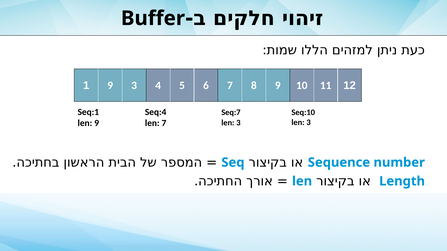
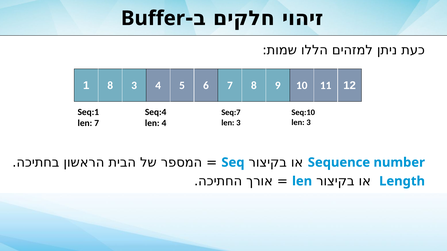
1 9: 9 -> 8
len 7: 7 -> 4
len 9: 9 -> 7
